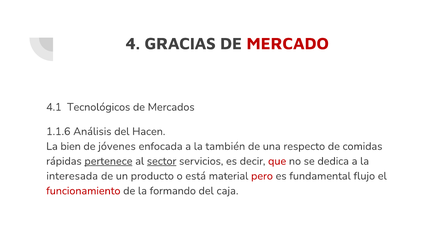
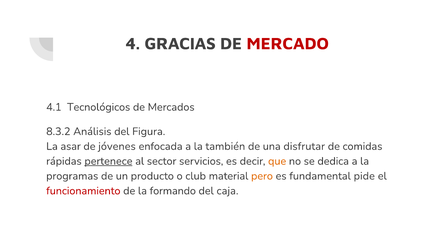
1.1.6: 1.1.6 -> 8.3.2
Hacen: Hacen -> Figura
bien: bien -> asar
respecto: respecto -> disfrutar
sector underline: present -> none
que colour: red -> orange
interesada: interesada -> programas
está: está -> club
pero colour: red -> orange
flujo: flujo -> pide
